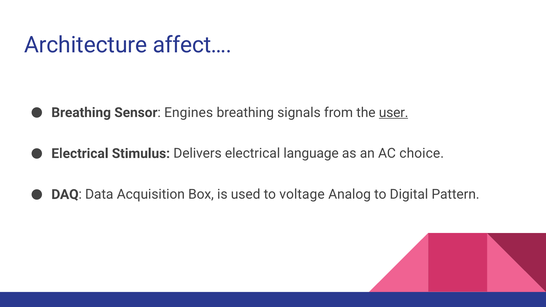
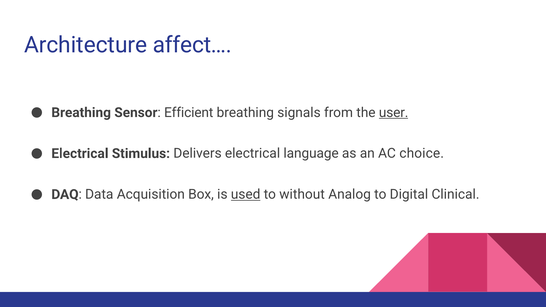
Engines: Engines -> Efficient
used underline: none -> present
voltage: voltage -> without
Pattern: Pattern -> Clinical
